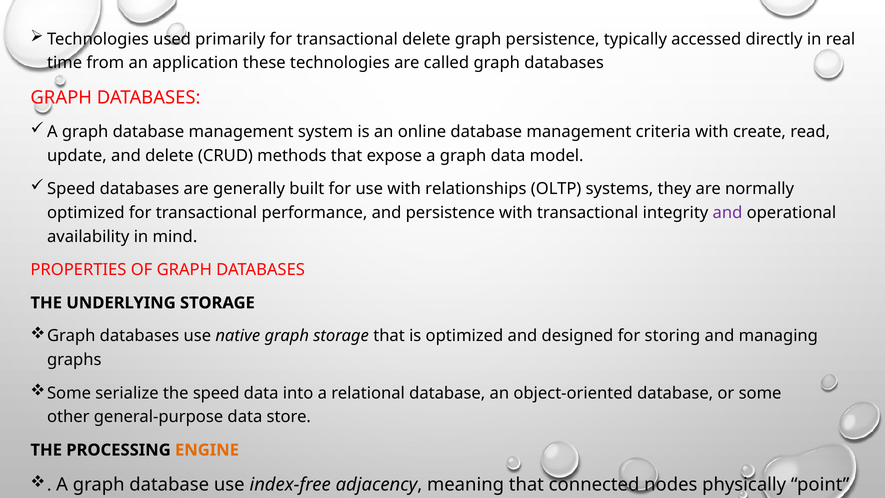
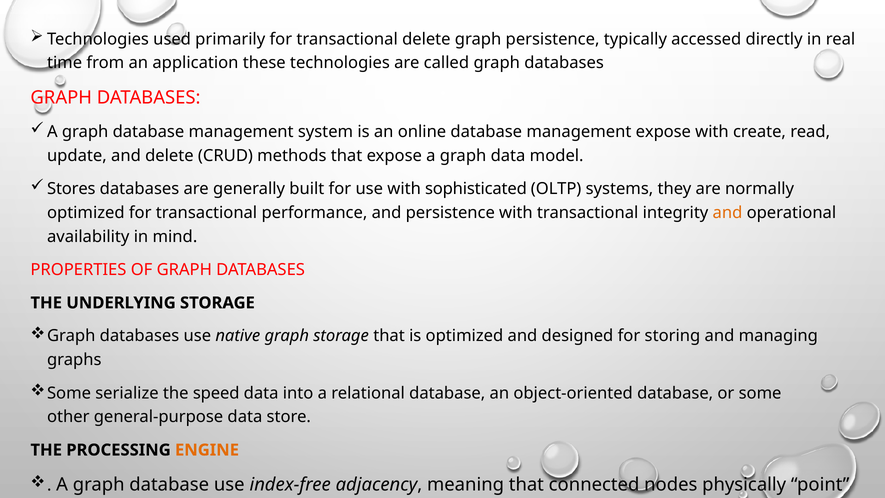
management criteria: criteria -> expose
Speed at (71, 189): Speed -> Stores
relationships: relationships -> sophisticated
and at (727, 213) colour: purple -> orange
